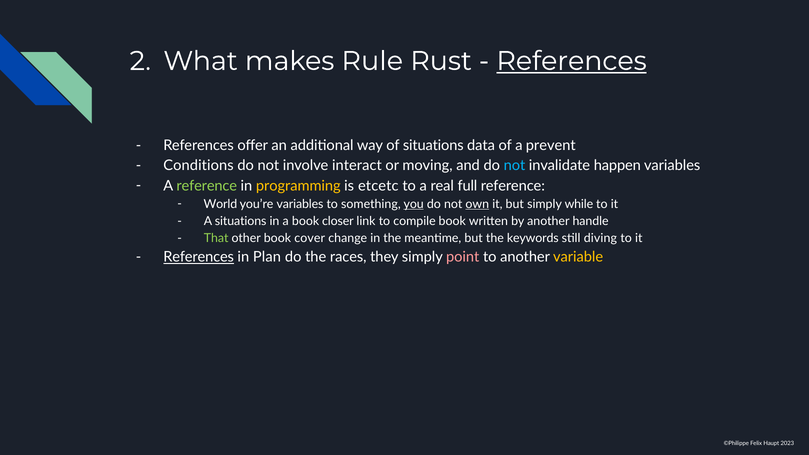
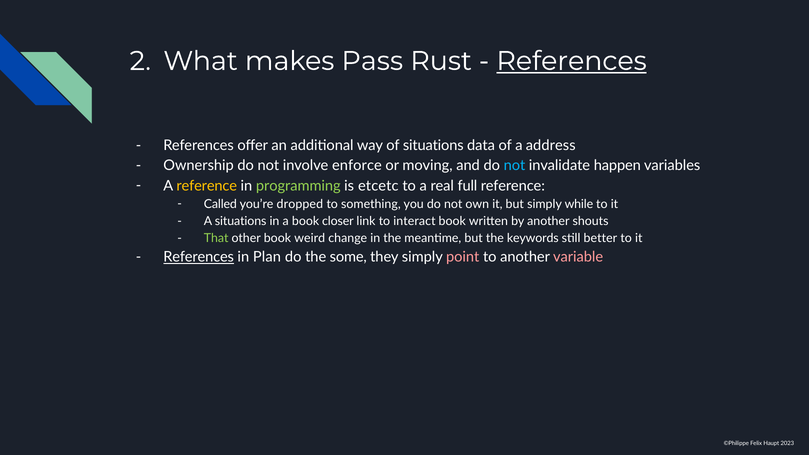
Rule: Rule -> Pass
prevent: prevent -> address
Conditions: Conditions -> Ownership
interact: interact -> enforce
reference at (207, 186) colour: light green -> yellow
programming colour: yellow -> light green
World: World -> Called
you’re variables: variables -> dropped
you underline: present -> none
own underline: present -> none
compile: compile -> interact
handle: handle -> shouts
cover: cover -> weird
diving: diving -> better
races: races -> some
variable colour: yellow -> pink
